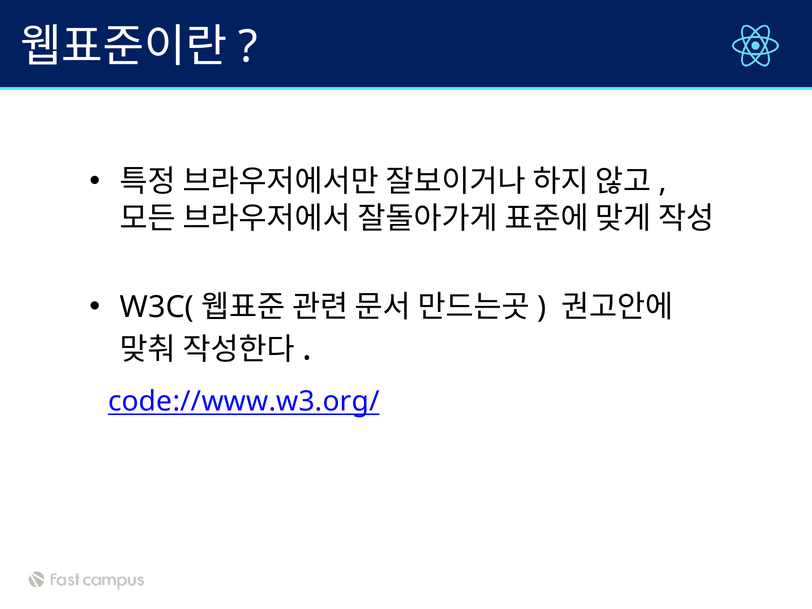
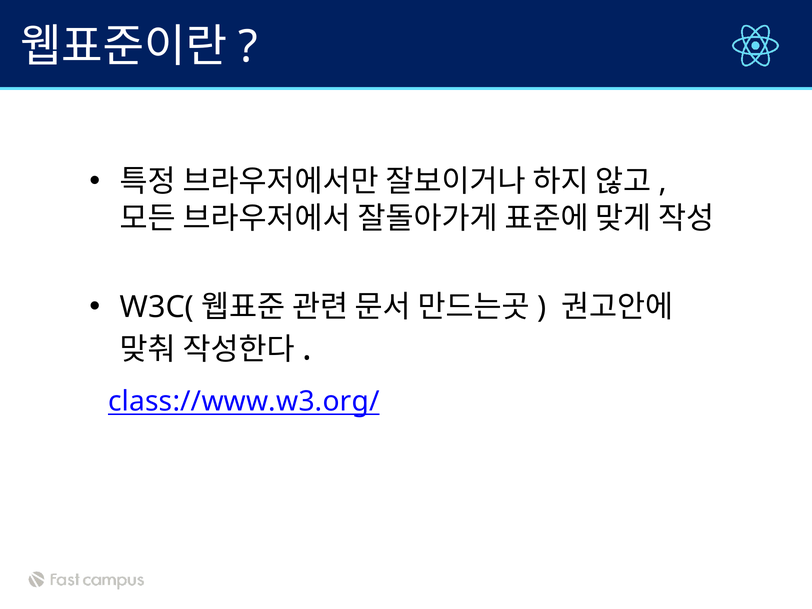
code://www.w3.org/: code://www.w3.org/ -> class://www.w3.org/
